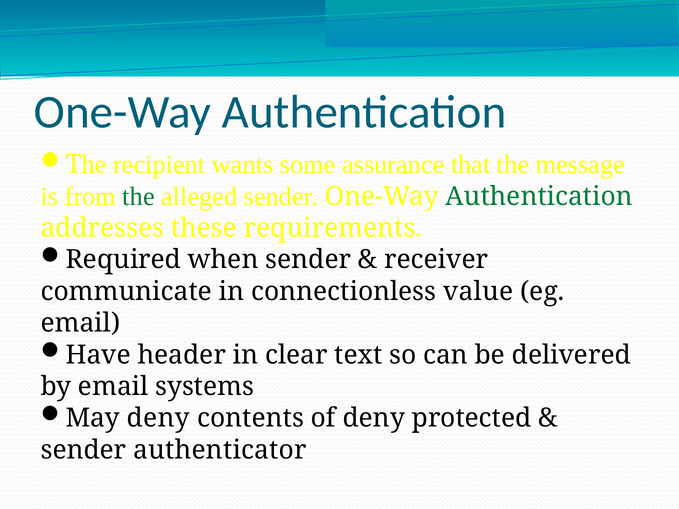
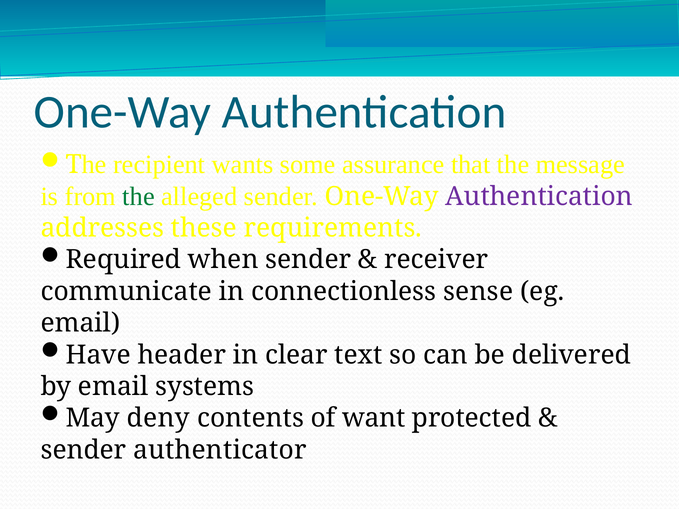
Authentication at (539, 196) colour: green -> purple
value: value -> sense
of deny: deny -> want
